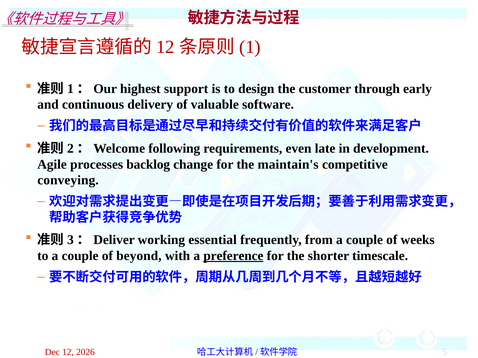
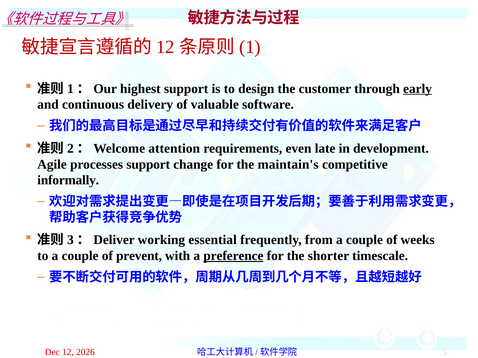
early underline: none -> present
following: following -> attention
processes backlog: backlog -> support
conveying: conveying -> informally
beyond: beyond -> prevent
